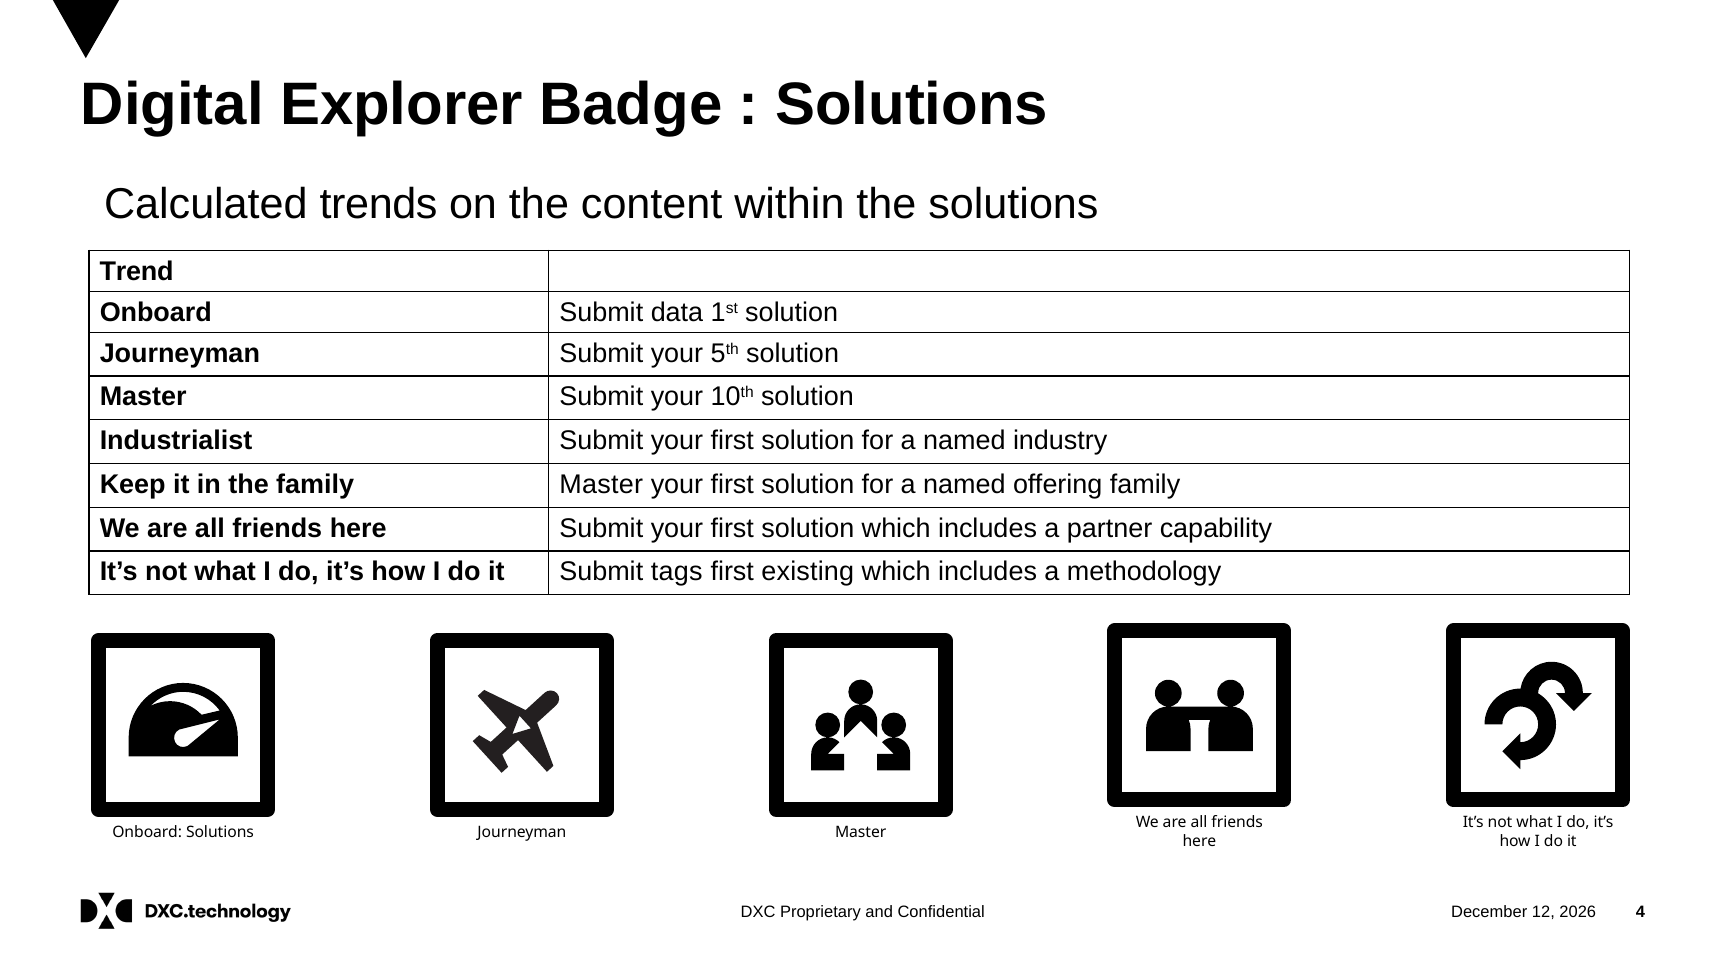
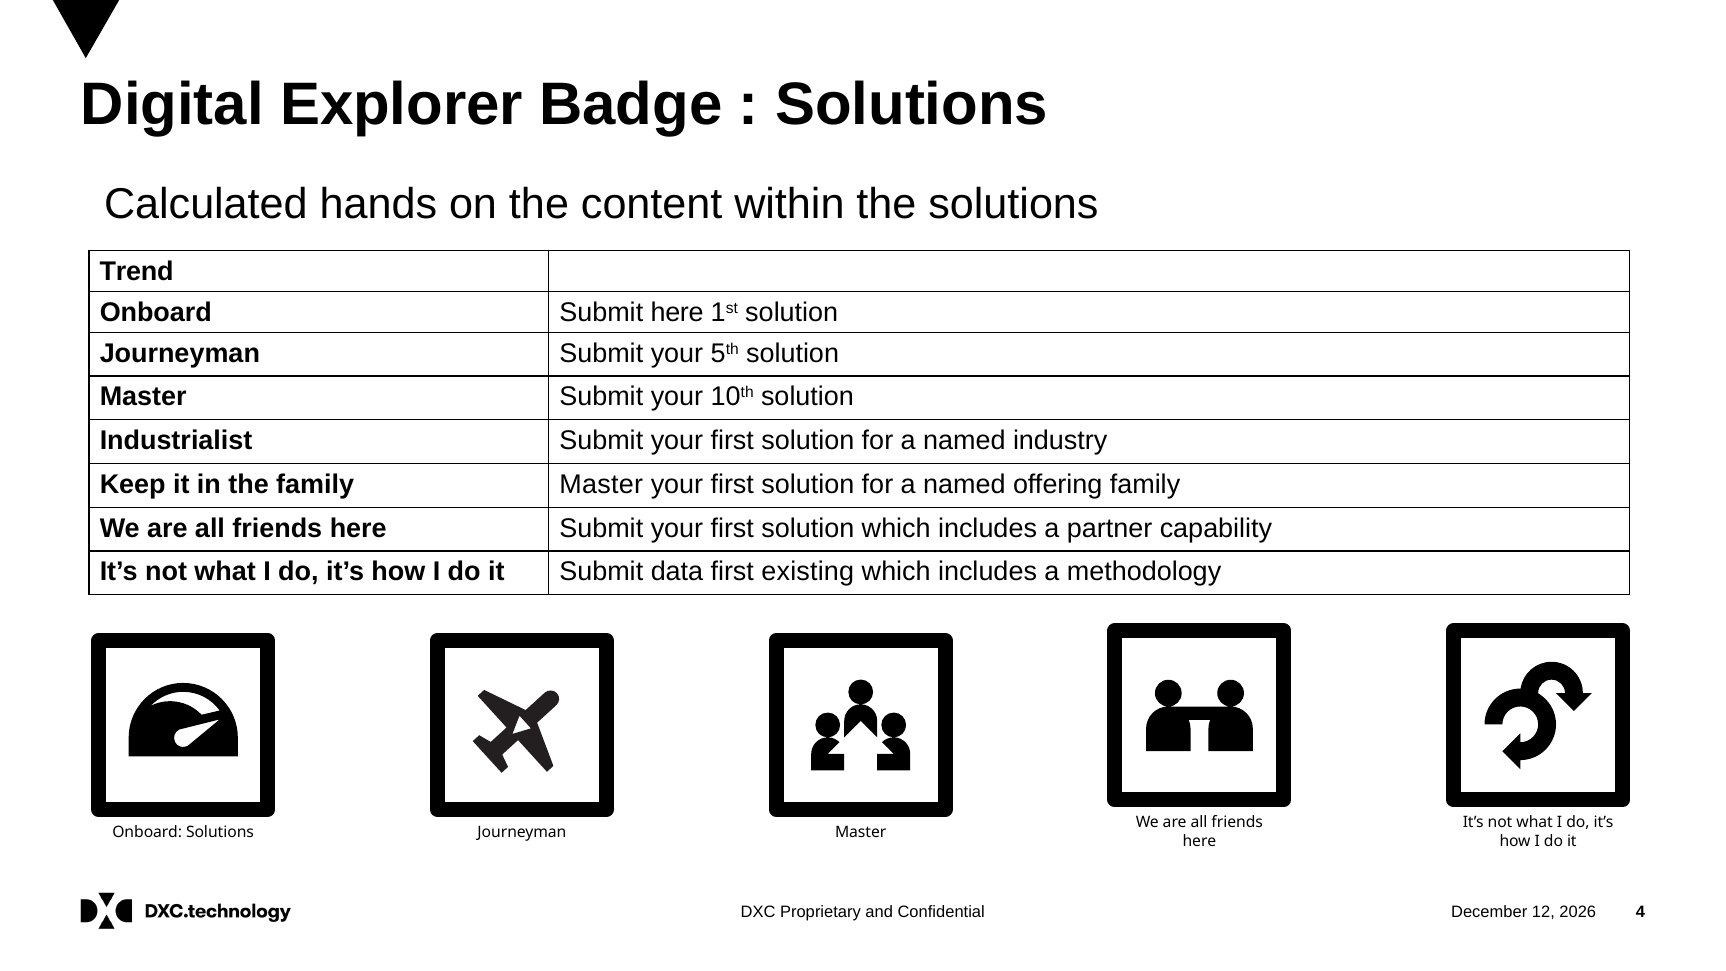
trends: trends -> hands
Submit data: data -> here
tags: tags -> data
